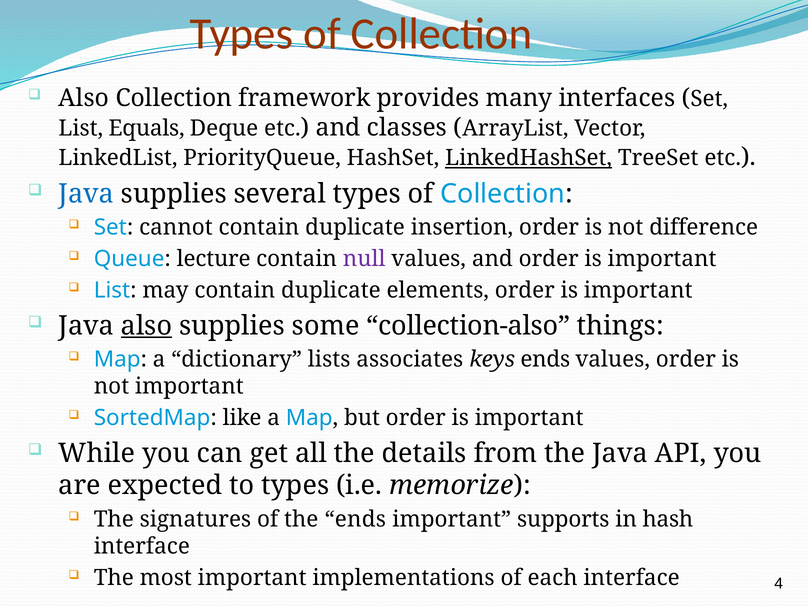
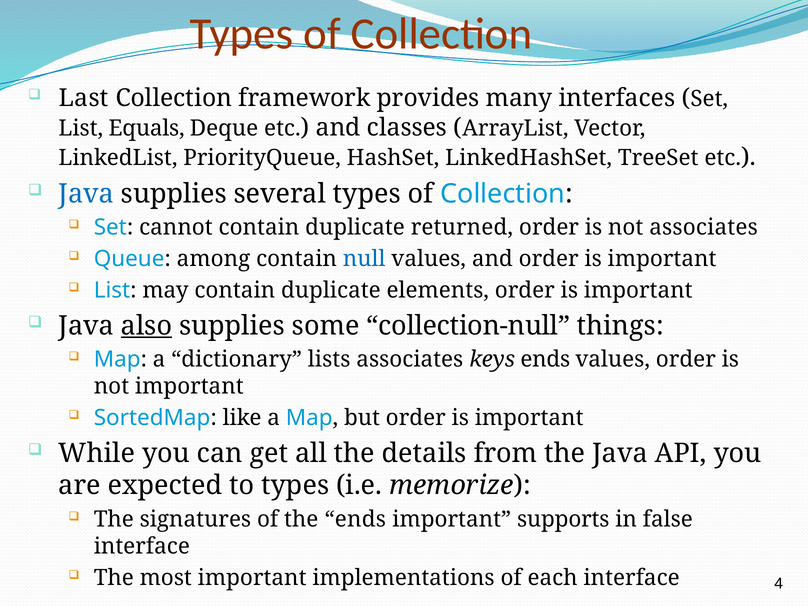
Also at (84, 98): Also -> Last
LinkedHashSet underline: present -> none
insertion: insertion -> returned
not difference: difference -> associates
lecture: lecture -> among
null colour: purple -> blue
collection-also: collection-also -> collection-null
hash: hash -> false
